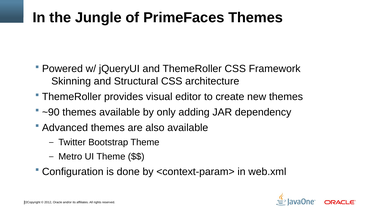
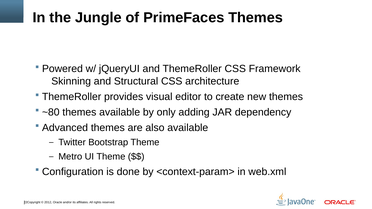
~90: ~90 -> ~80
